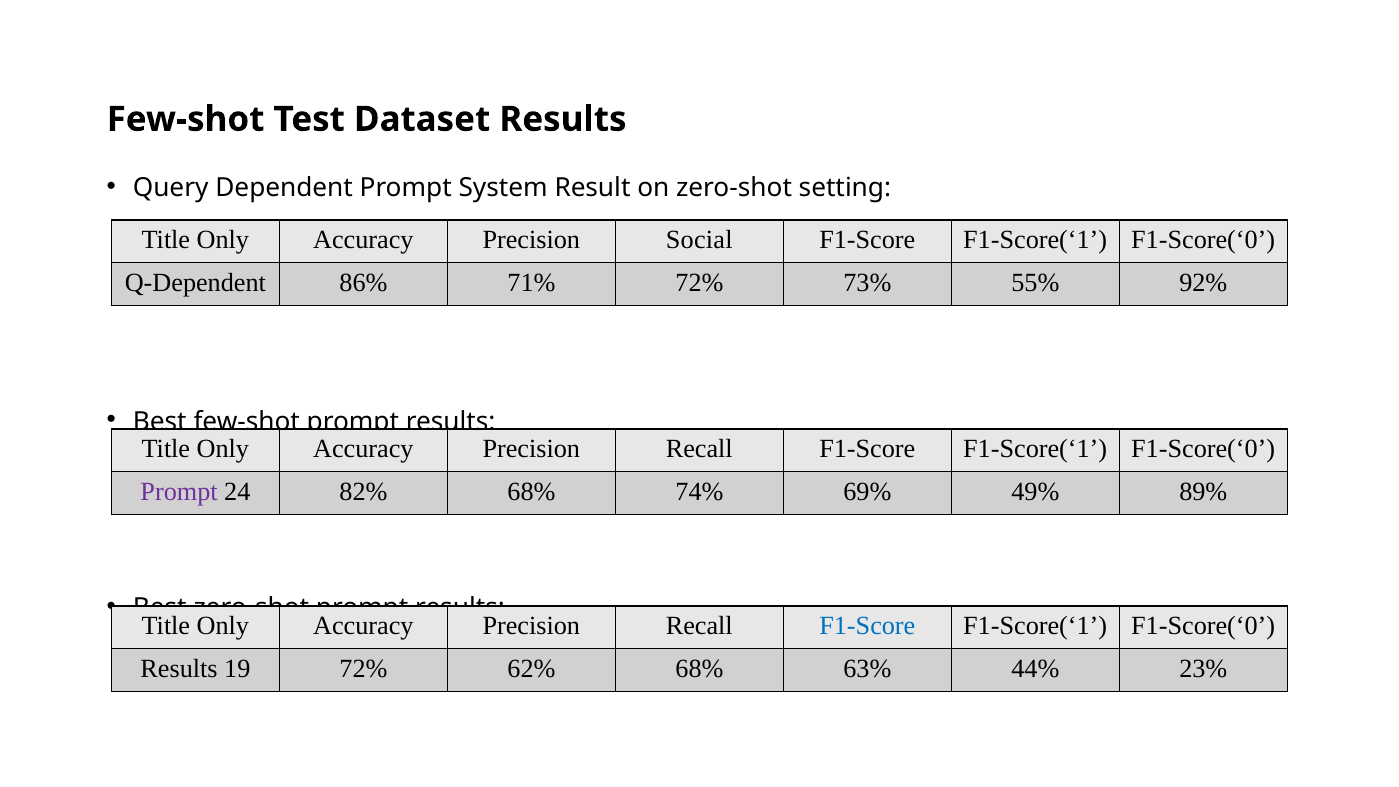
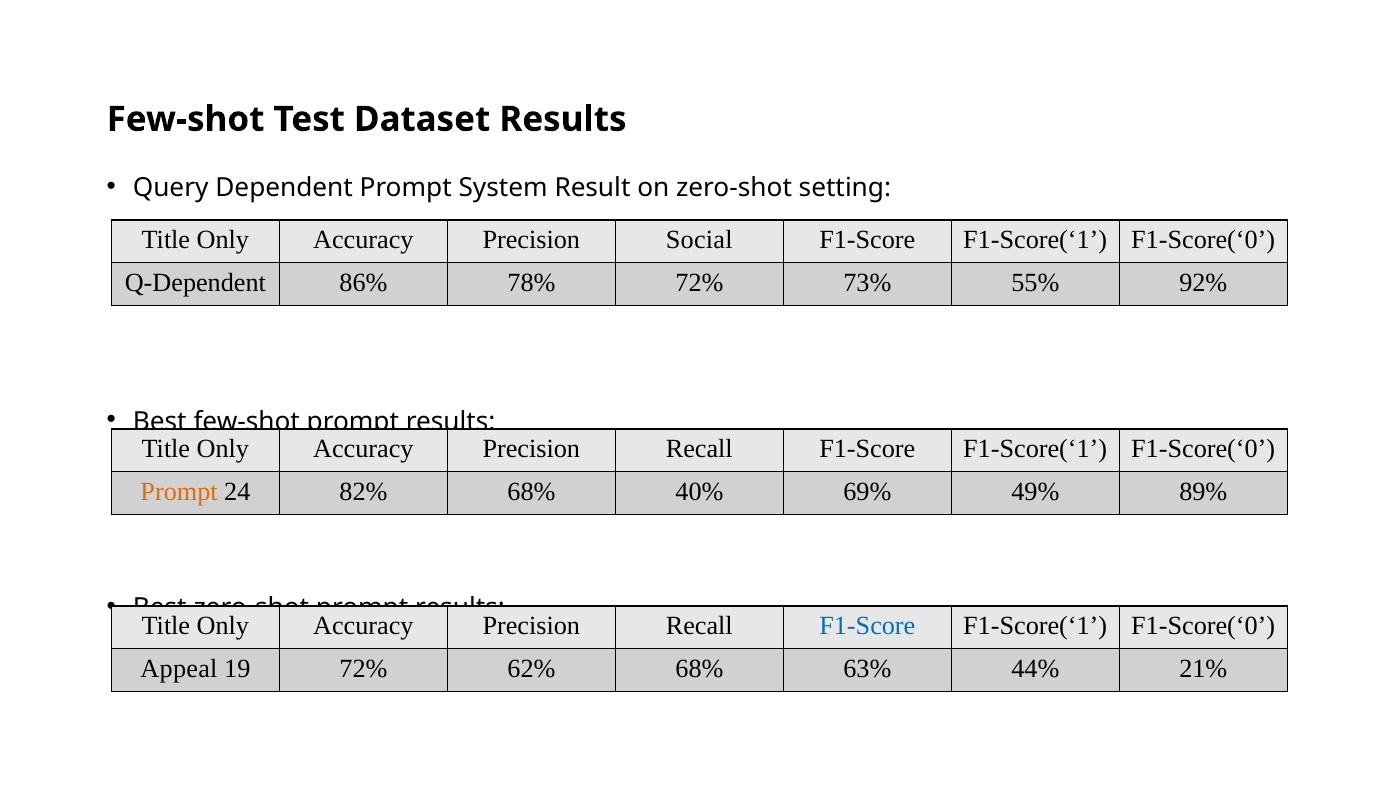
71%: 71% -> 78%
Prompt at (179, 492) colour: purple -> orange
74%: 74% -> 40%
Results at (179, 669): Results -> Appeal
23%: 23% -> 21%
